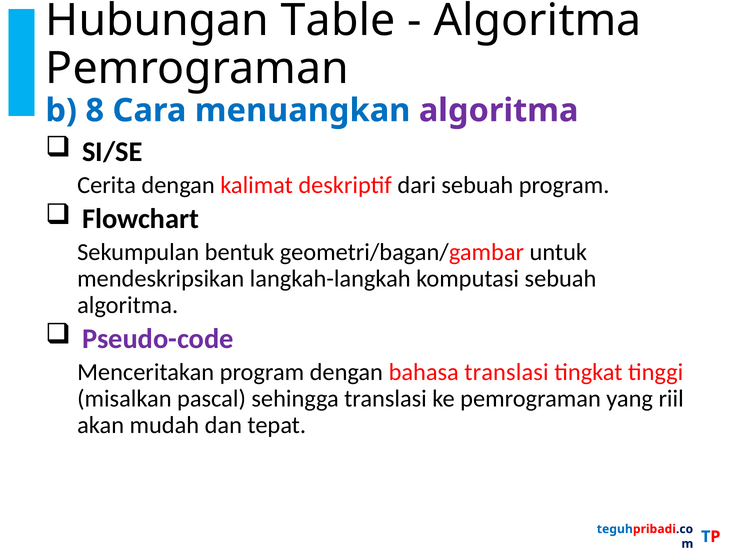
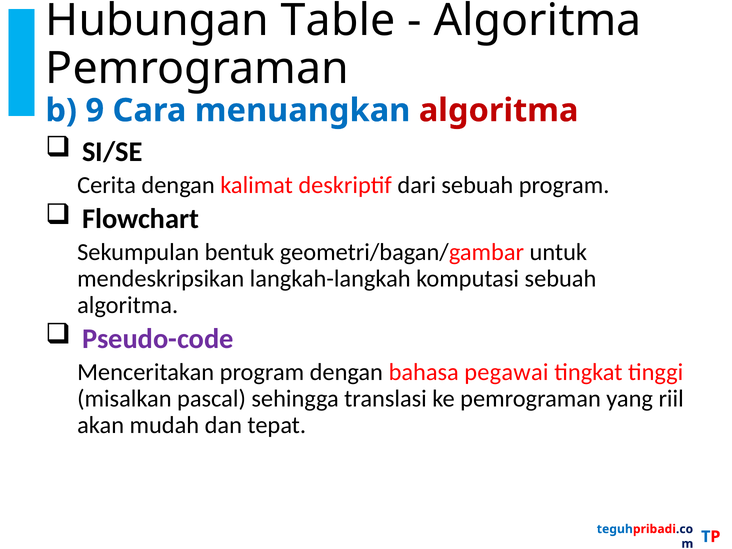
8: 8 -> 9
algoritma at (499, 111) colour: purple -> red
bahasa translasi: translasi -> pegawai
